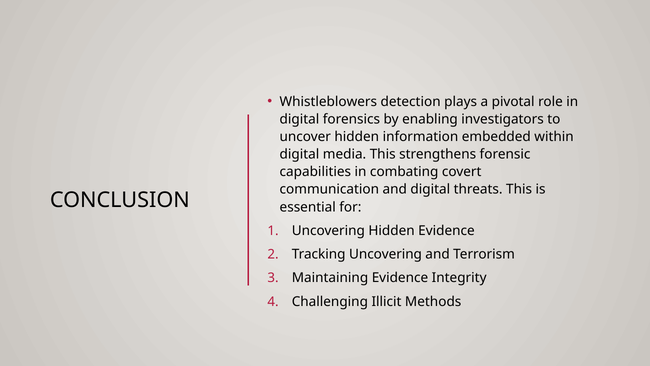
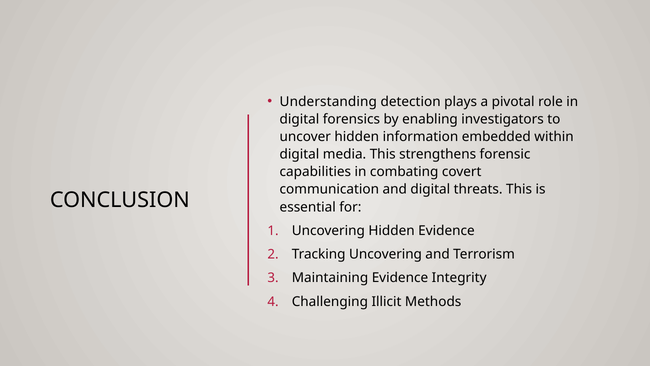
Whistleblowers: Whistleblowers -> Understanding
